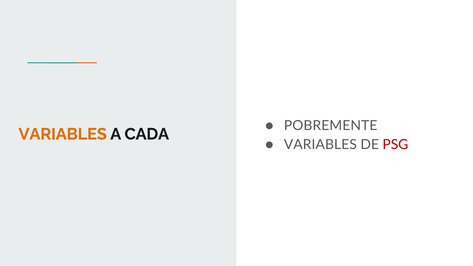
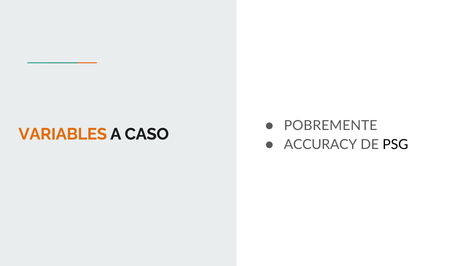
CADA: CADA -> CASO
VARIABLES at (320, 145): VARIABLES -> ACCURACY
PSG colour: red -> black
